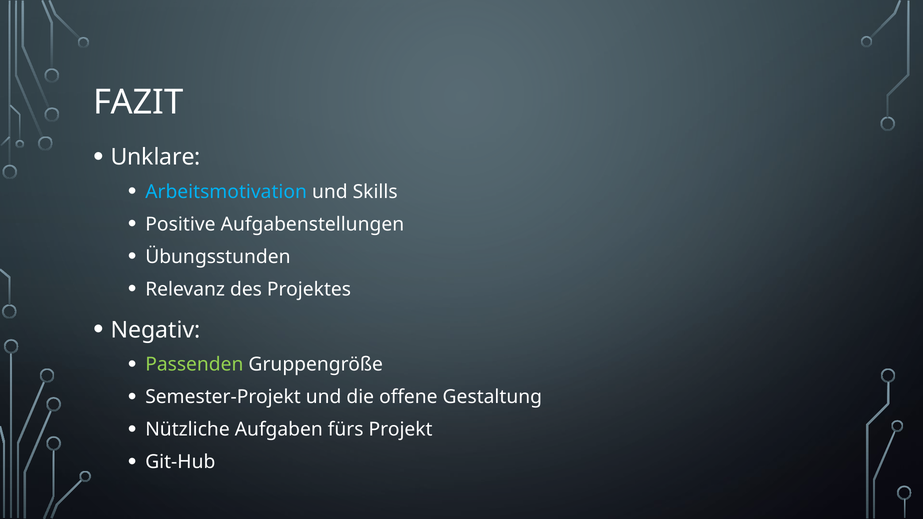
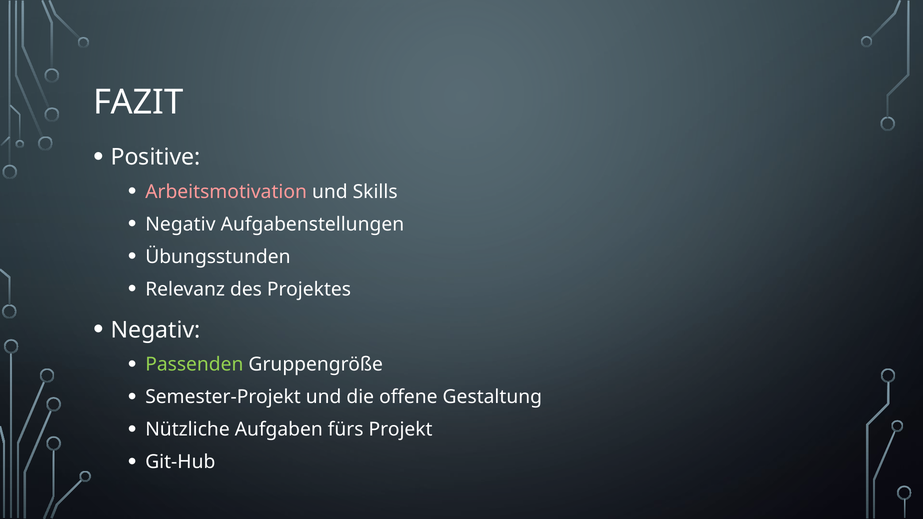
Unklare: Unklare -> Positive
Arbeitsmotivation colour: light blue -> pink
Positive at (180, 224): Positive -> Negativ
